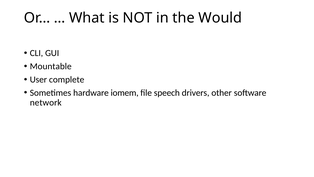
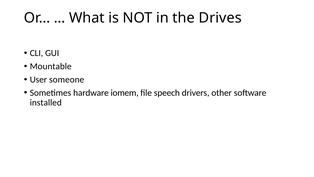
Would: Would -> Drives
complete: complete -> someone
network: network -> installed
